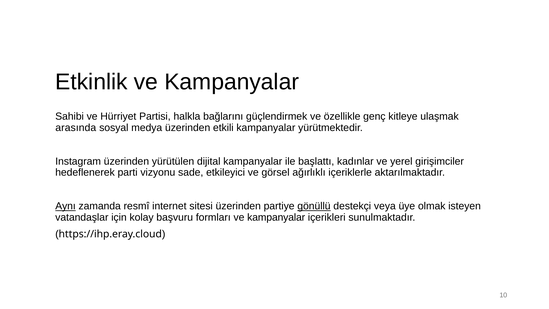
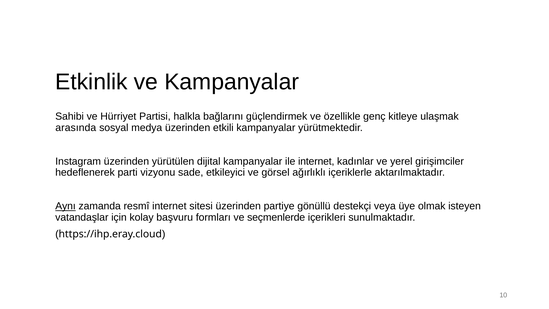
ile başlattı: başlattı -> internet
gönüllü underline: present -> none
formları ve kampanyalar: kampanyalar -> seçmenlerde
